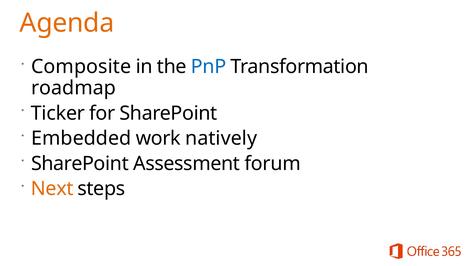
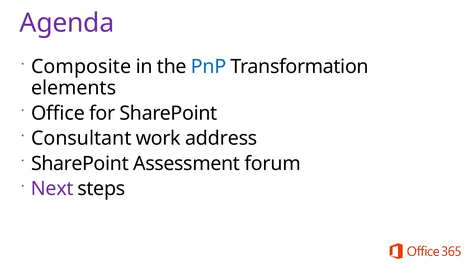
Agenda colour: orange -> purple
roadmap: roadmap -> elements
Ticker: Ticker -> Office
Embedded: Embedded -> Consultant
natively: natively -> address
Next colour: orange -> purple
